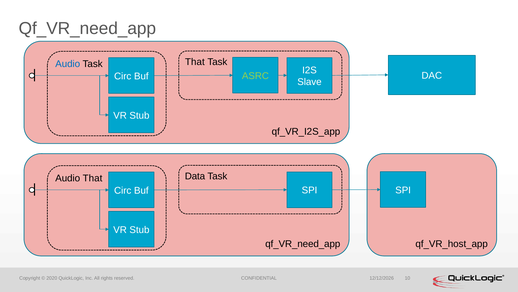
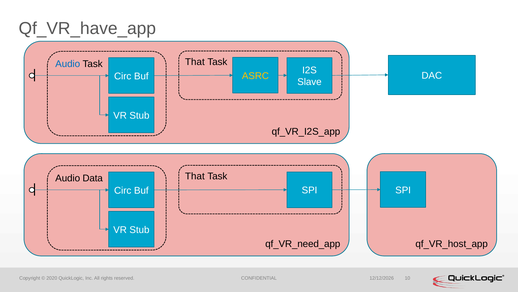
Qf_VR_need_app at (87, 28): Qf_VR_need_app -> Qf_VR_have_app
ASRC colour: light green -> yellow
Data at (195, 176): Data -> That
Audio That: That -> Data
